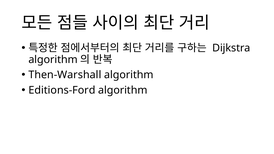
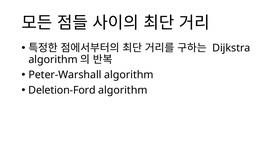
Then-Warshall: Then-Warshall -> Peter-Warshall
Editions-Ford: Editions-Ford -> Deletion-Ford
